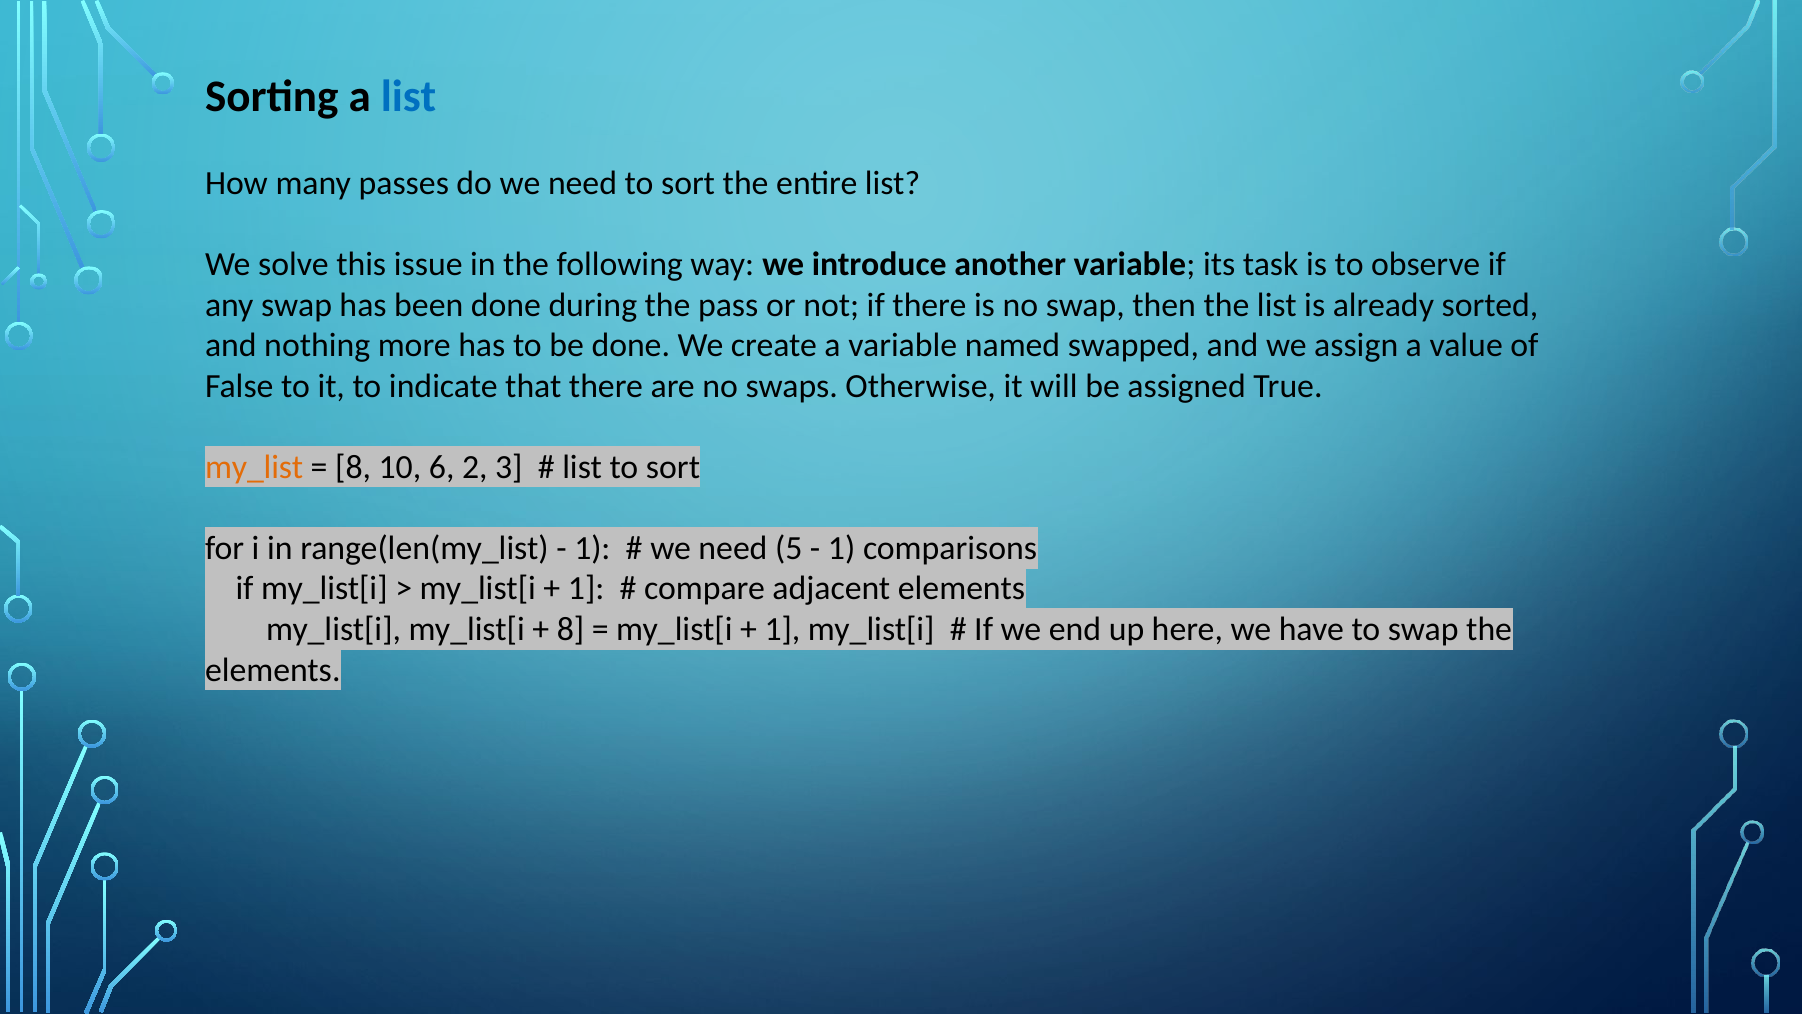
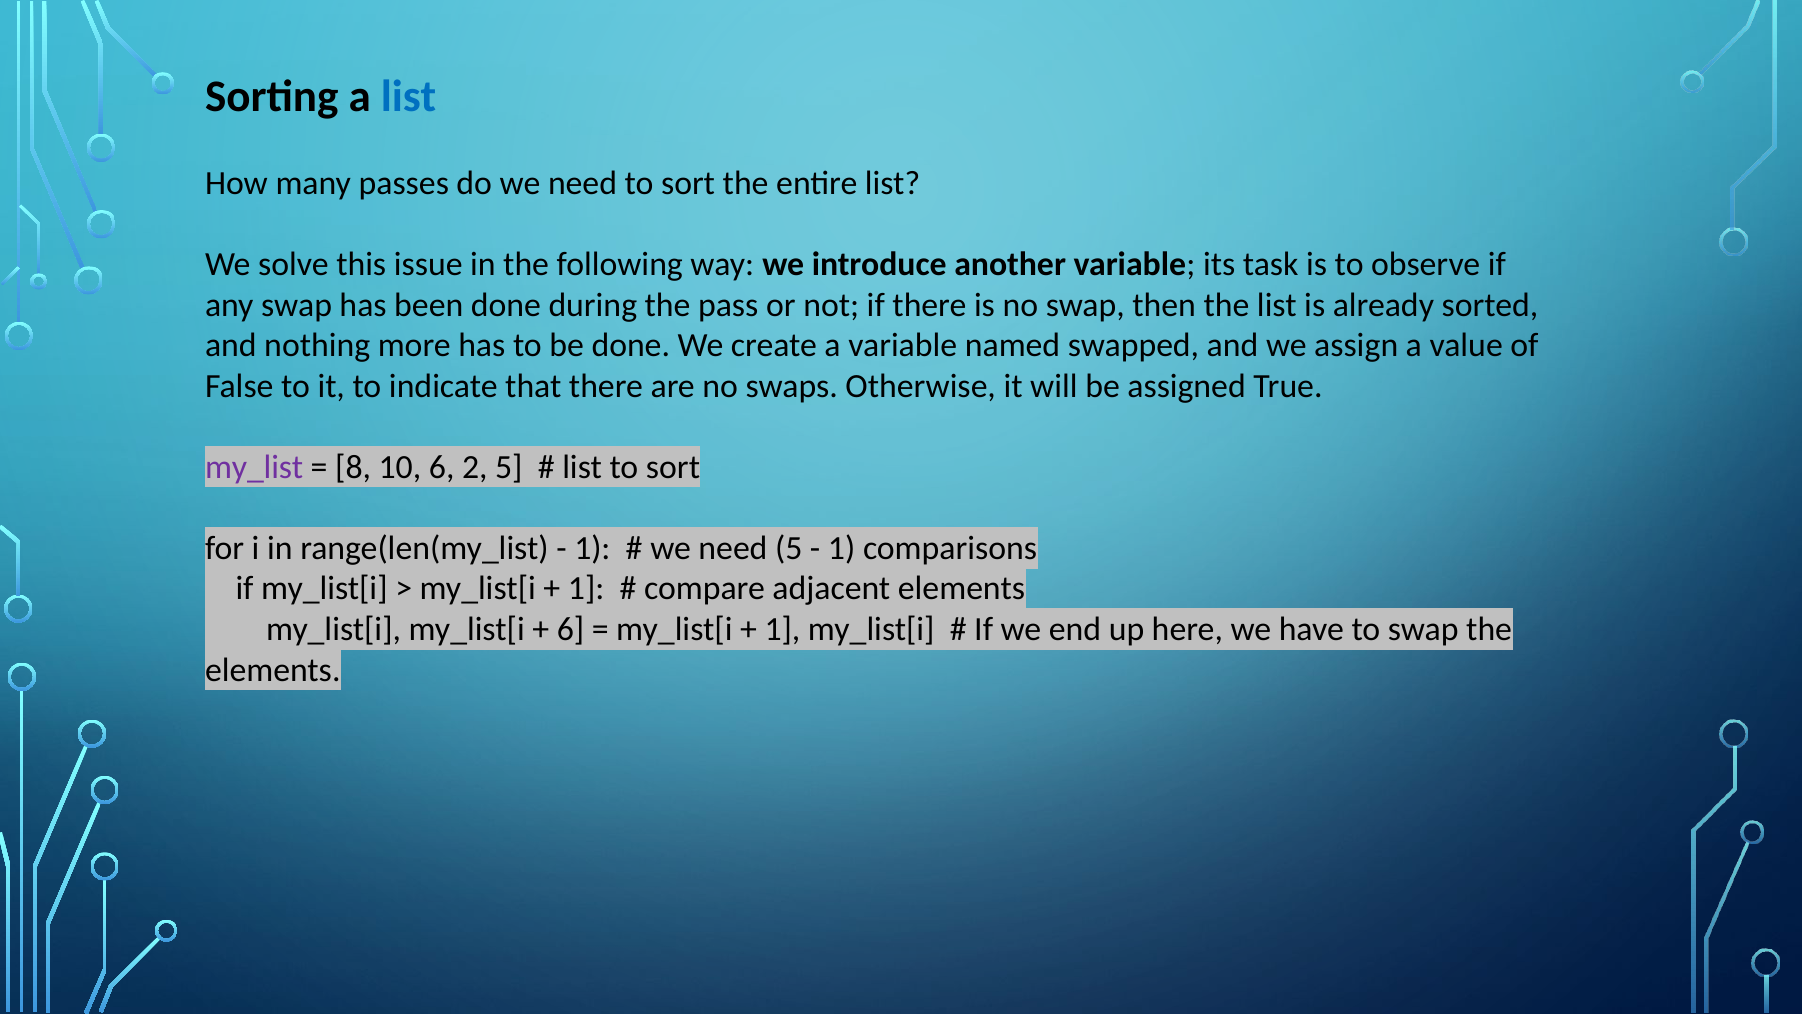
my_list colour: orange -> purple
2 3: 3 -> 5
8 at (571, 629): 8 -> 6
